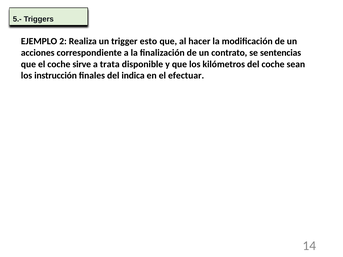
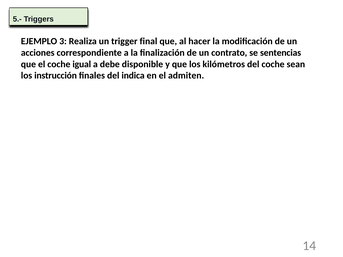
2: 2 -> 3
esto: esto -> final
sirve: sirve -> igual
trata: trata -> debe
efectuar: efectuar -> admiten
